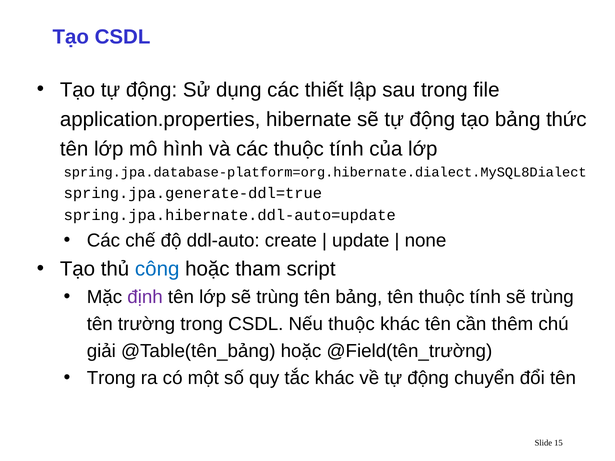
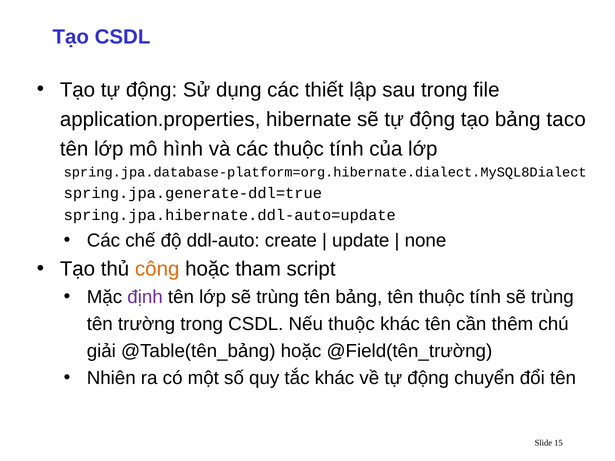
thức: thức -> taco
công colour: blue -> orange
Trong at (111, 378): Trong -> Nhiên
